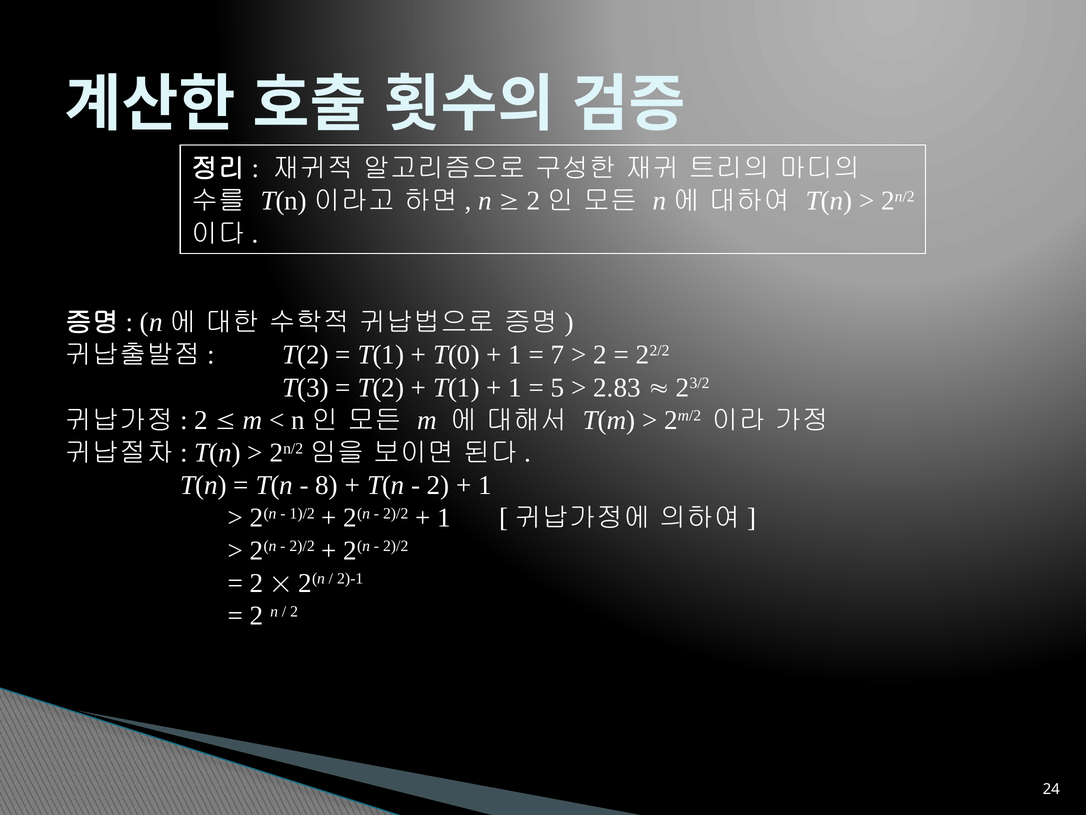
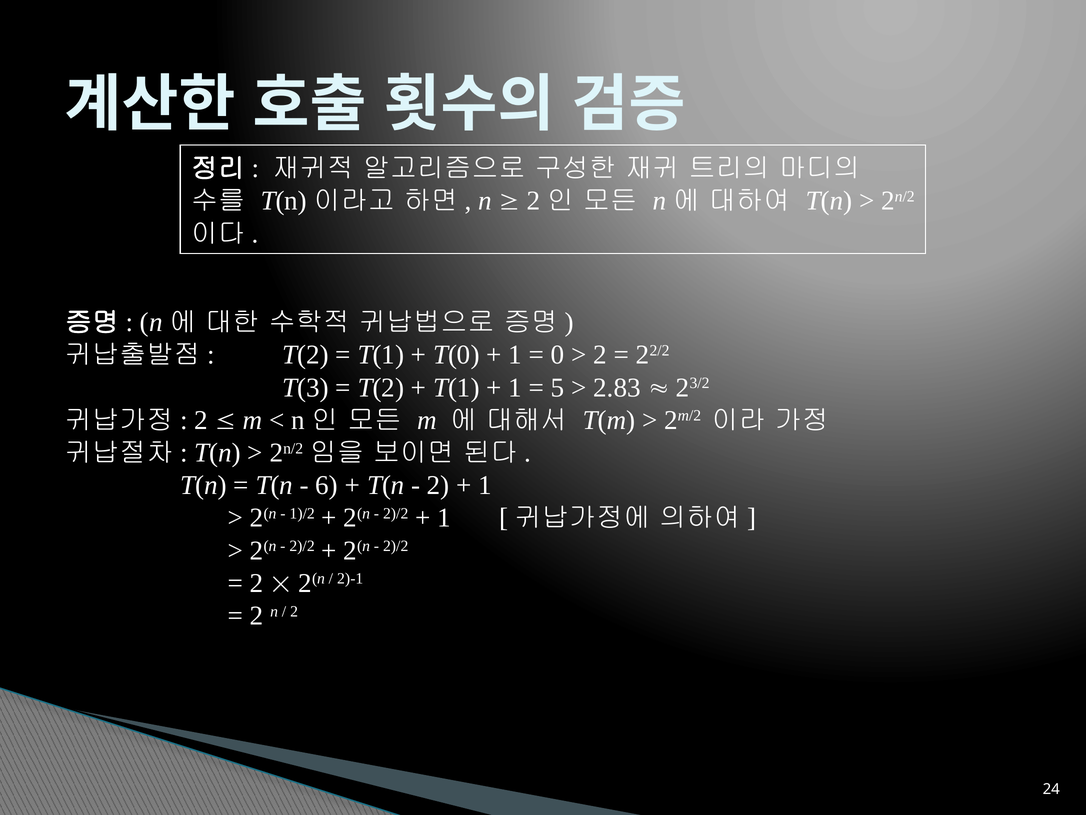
7: 7 -> 0
8: 8 -> 6
